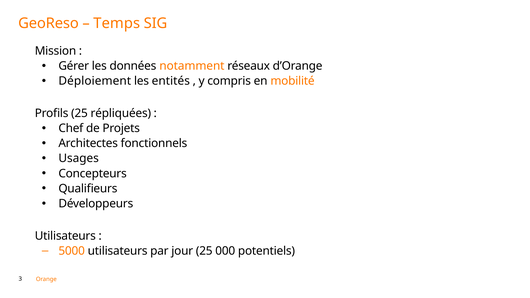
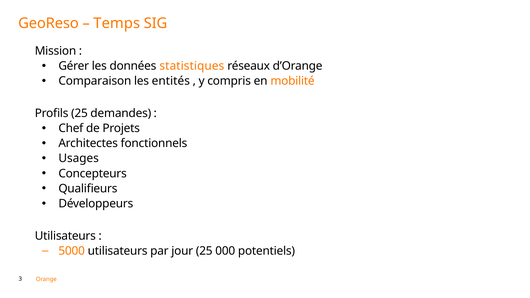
notamment: notamment -> statistiques
Déploiement: Déploiement -> Comparaison
répliquées: répliquées -> demandes
